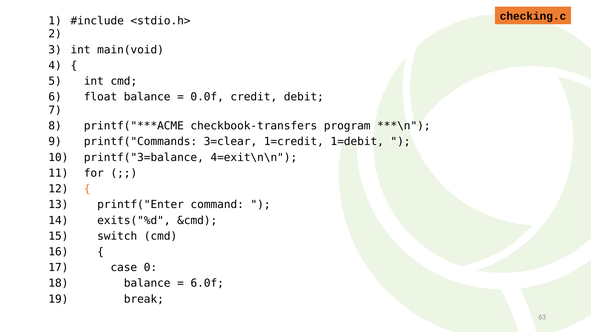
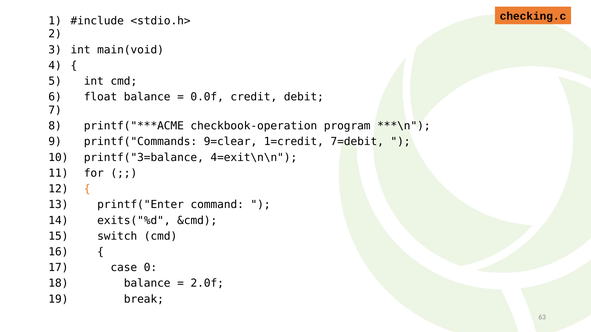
checkbook-transfers: checkbook-transfers -> checkbook-operation
3=clear: 3=clear -> 9=clear
1=debit: 1=debit -> 7=debit
6.0f: 6.0f -> 2.0f
